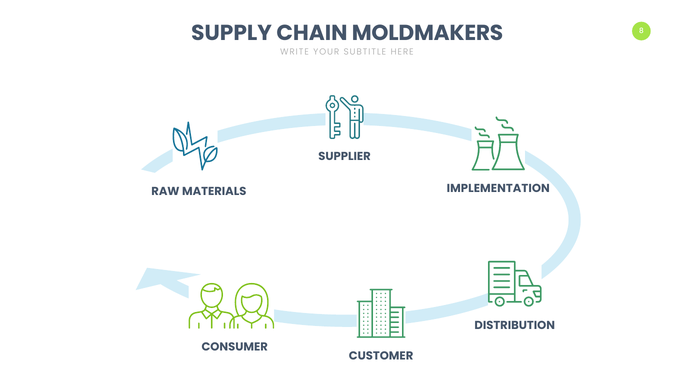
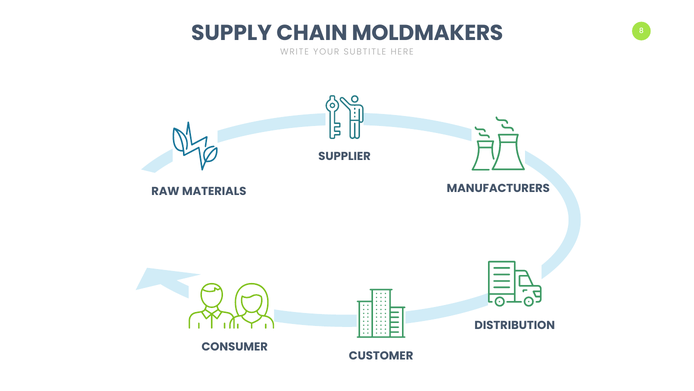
IMPLEMENTATION: IMPLEMENTATION -> MANUFACTURERS
